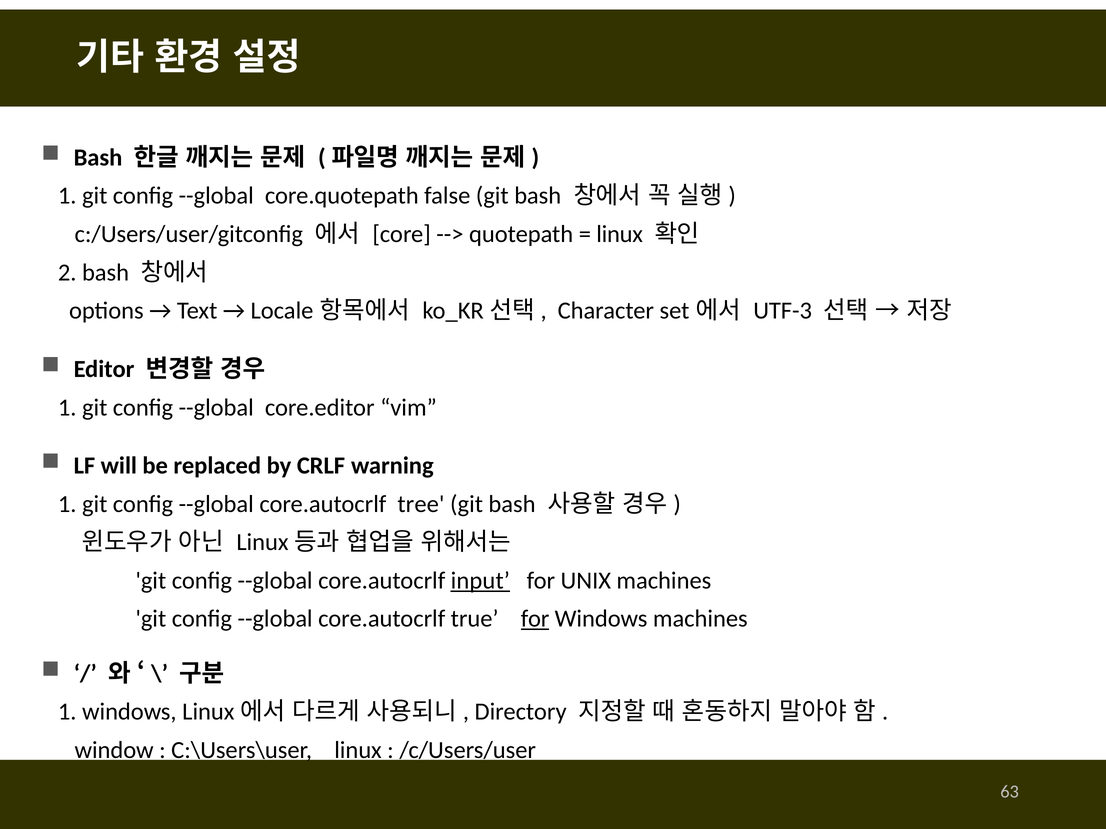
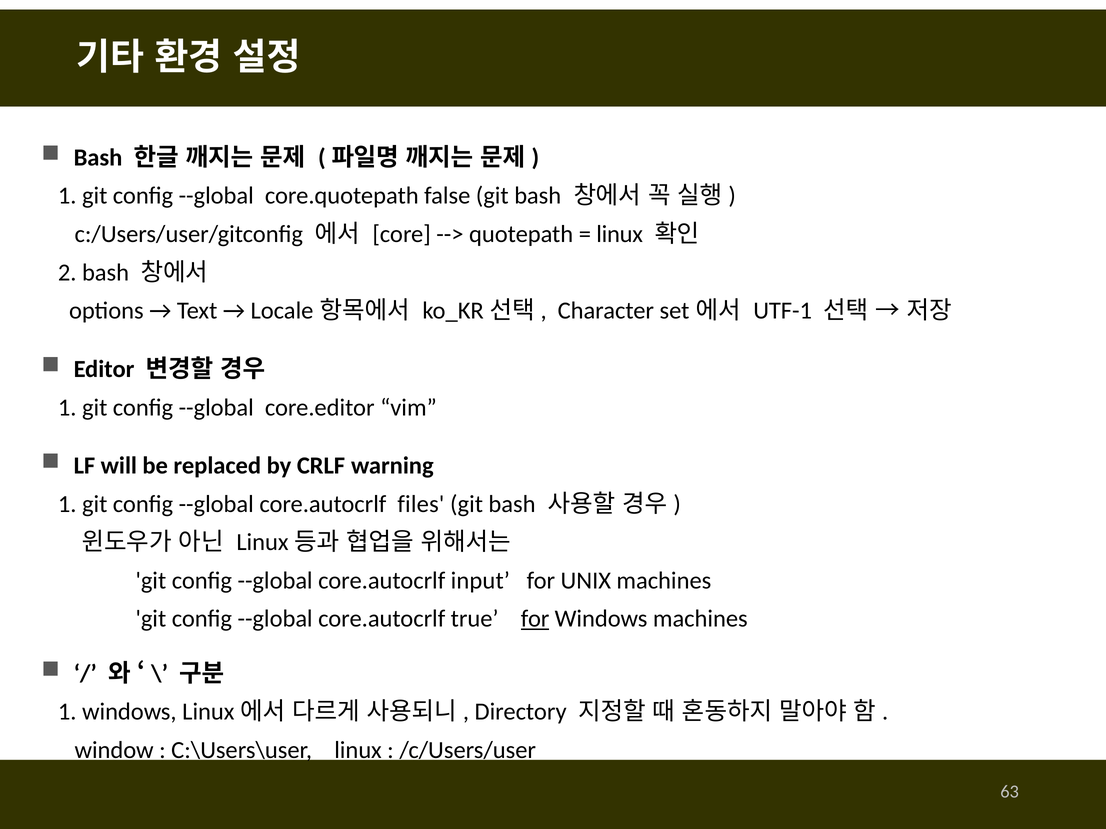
UTF-3: UTF-3 -> UTF-1
tree: tree -> files
input underline: present -> none
